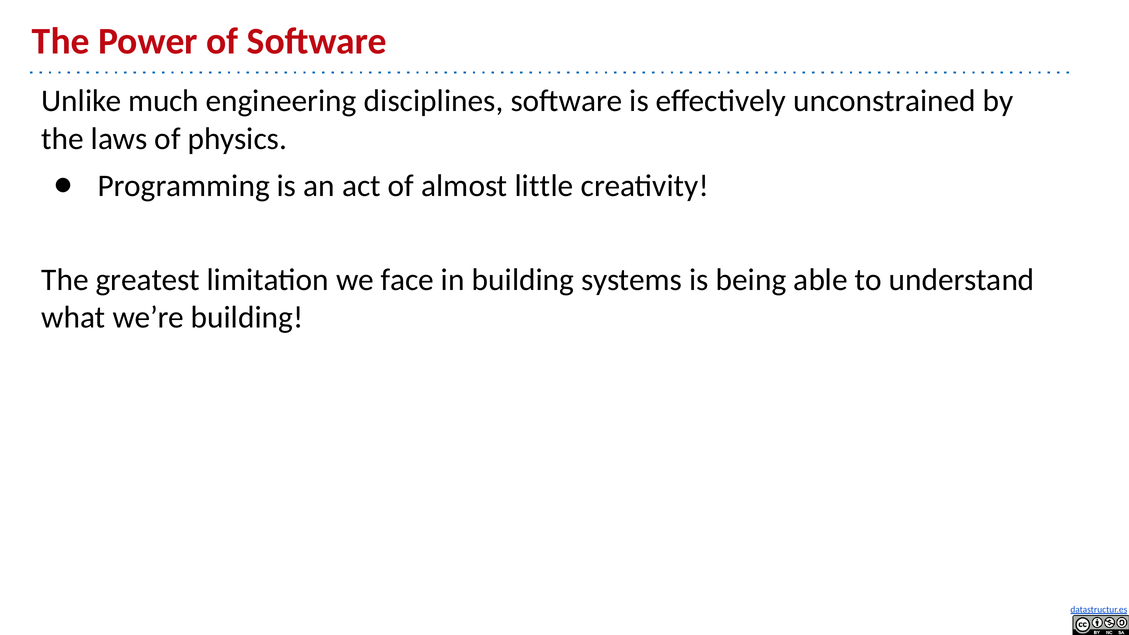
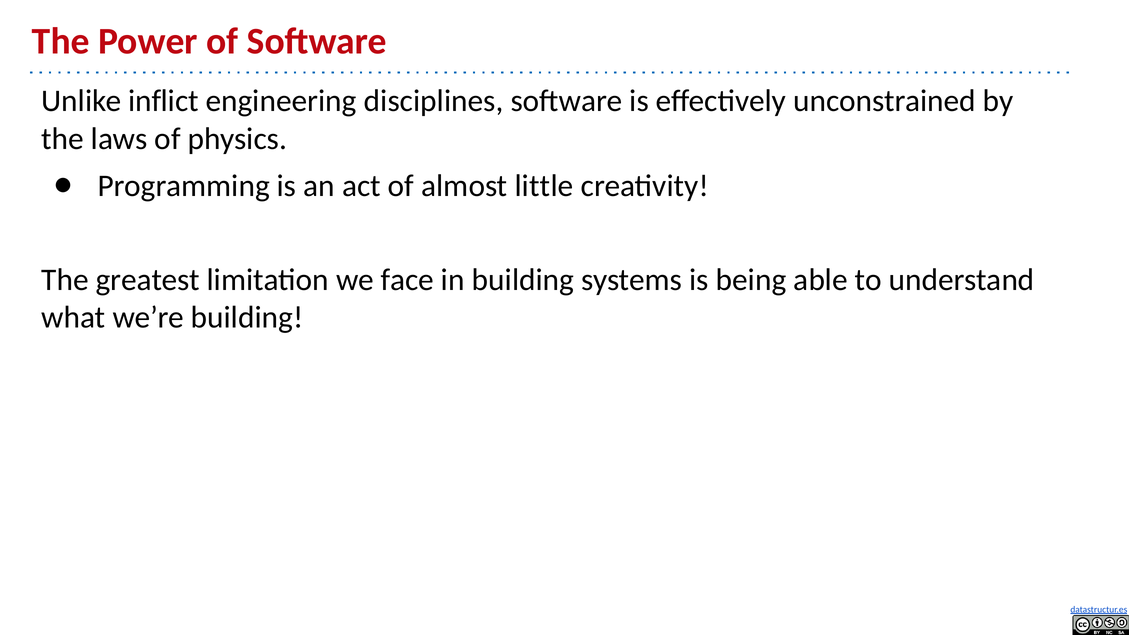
much: much -> inflict
